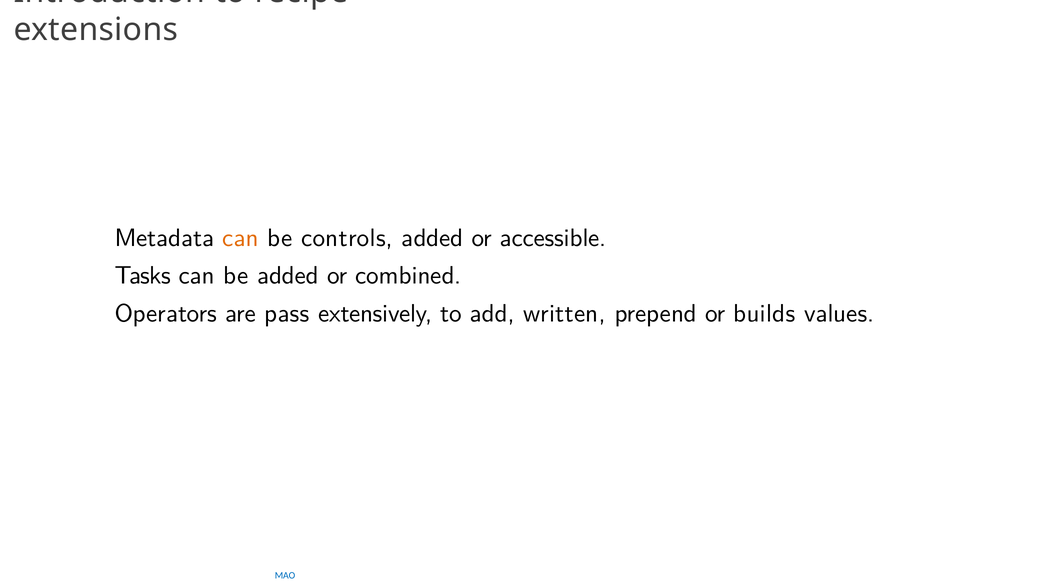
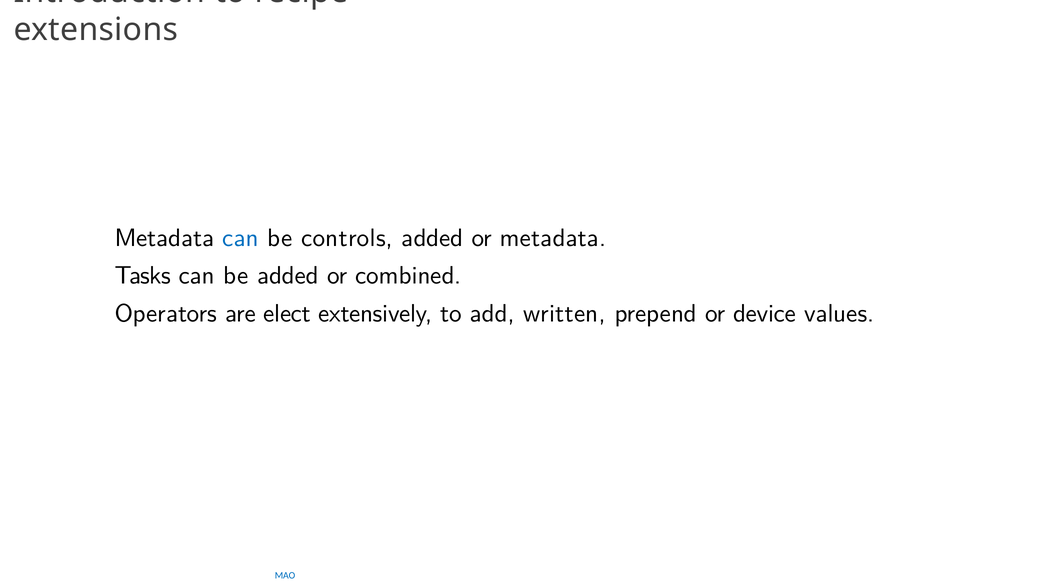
can at (241, 238) colour: orange -> blue
accessible: accessible -> metadata
pass: pass -> elect
builds: builds -> device
